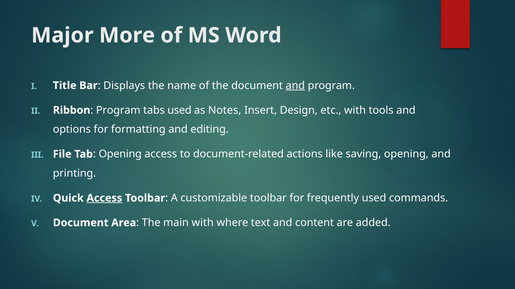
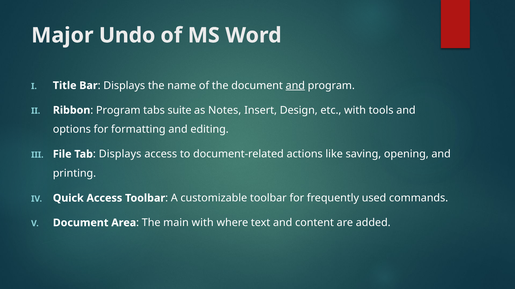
More: More -> Undo
tabs used: used -> suite
Opening at (120, 154): Opening -> Displays
Access at (104, 199) underline: present -> none
